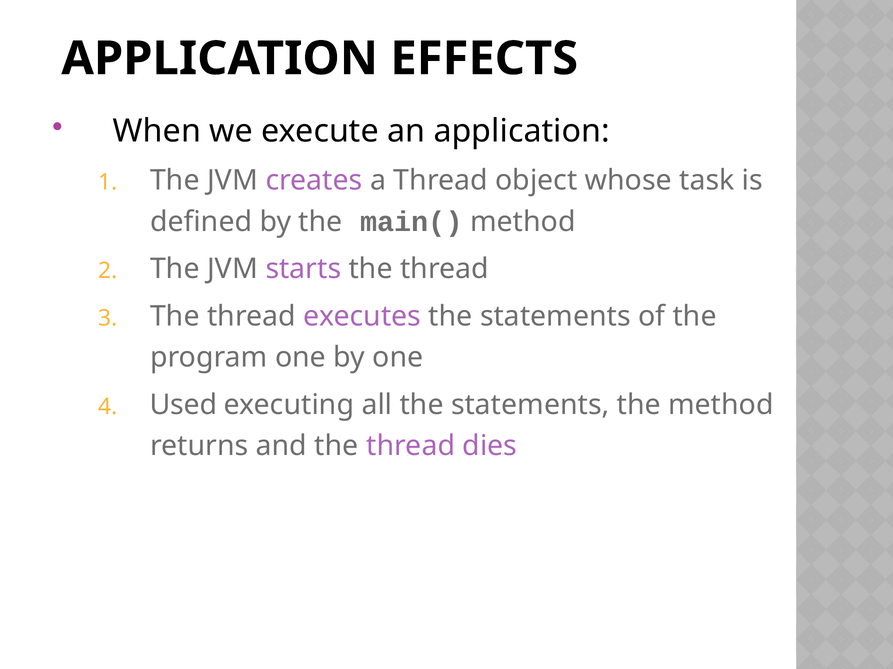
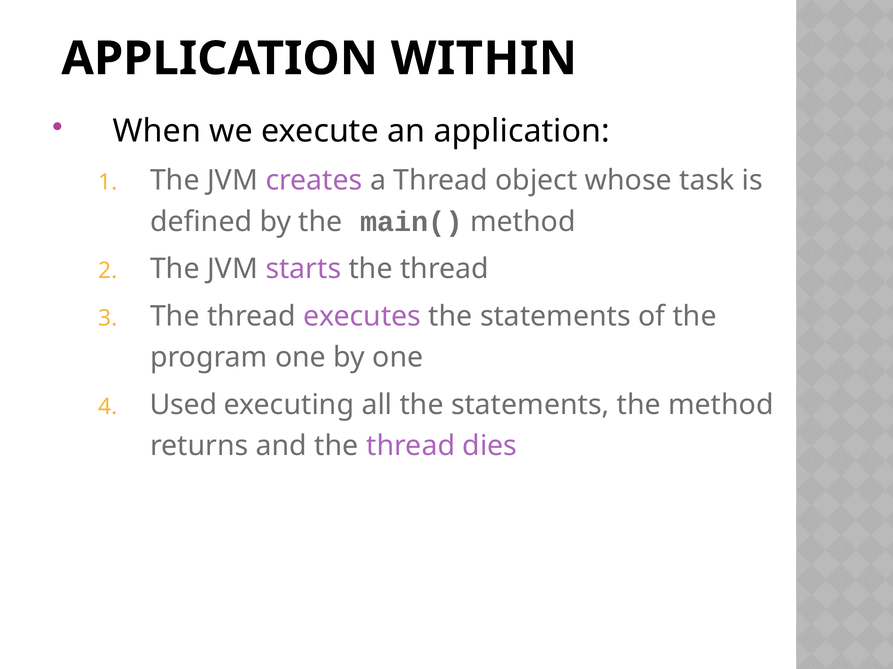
EFFECTS: EFFECTS -> WITHIN
